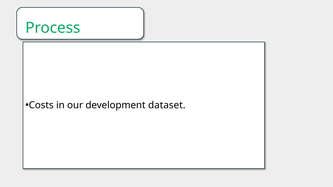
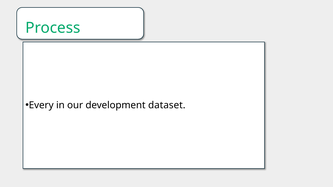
Costs: Costs -> Every
